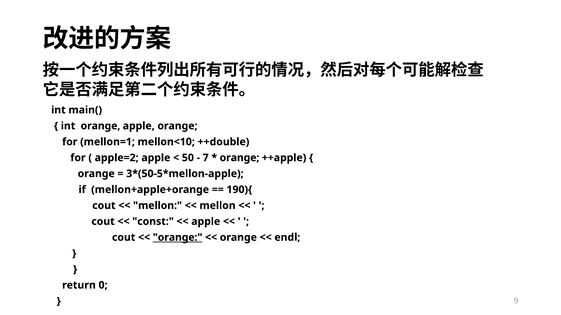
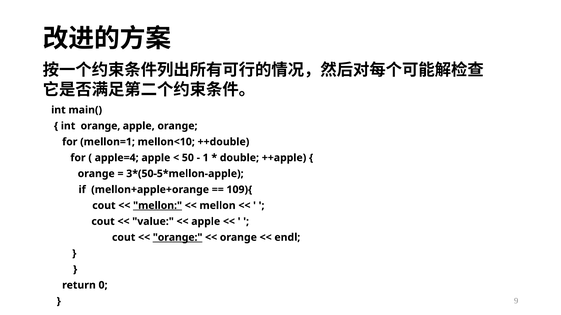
apple=2: apple=2 -> apple=4
7: 7 -> 1
orange at (239, 158): orange -> double
190){: 190){ -> 109){
mellon at (158, 206) underline: none -> present
const: const -> value
